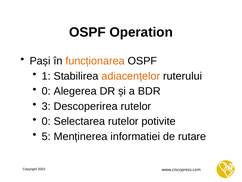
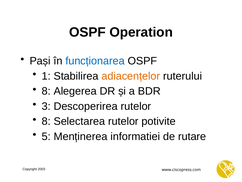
funcționarea colour: orange -> blue
0 at (46, 91): 0 -> 8
0 at (46, 121): 0 -> 8
